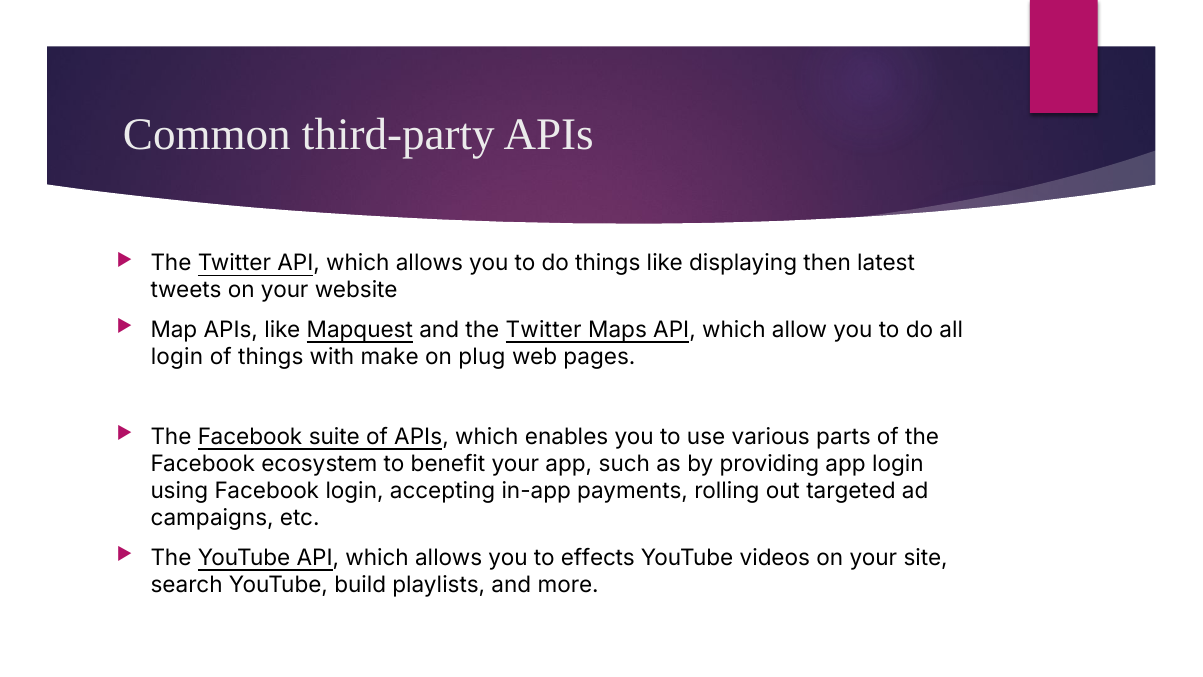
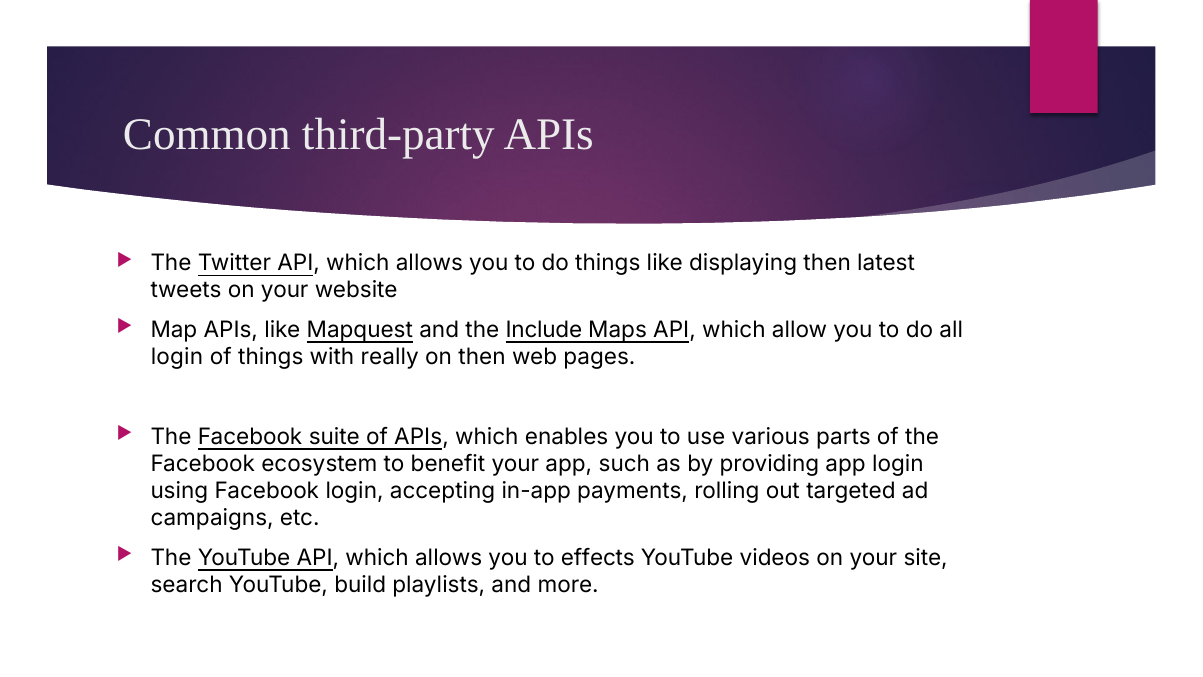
and the Twitter: Twitter -> Include
make: make -> really
on plug: plug -> then
